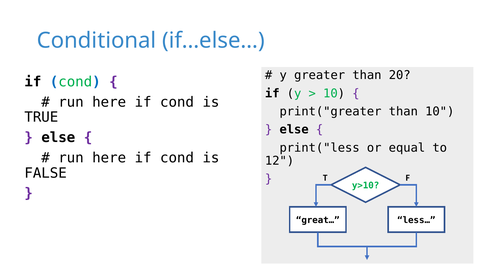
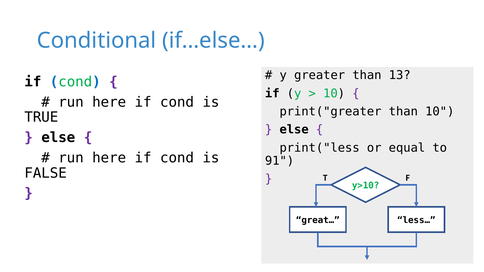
20: 20 -> 13
12: 12 -> 91
